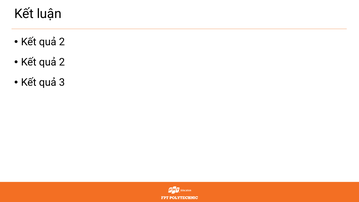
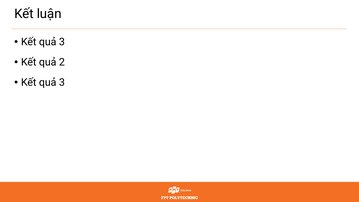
2 at (62, 42): 2 -> 3
